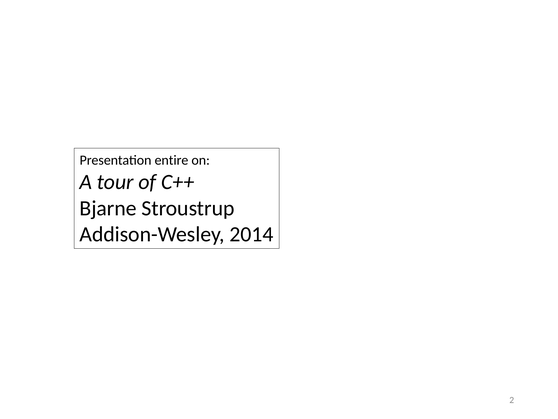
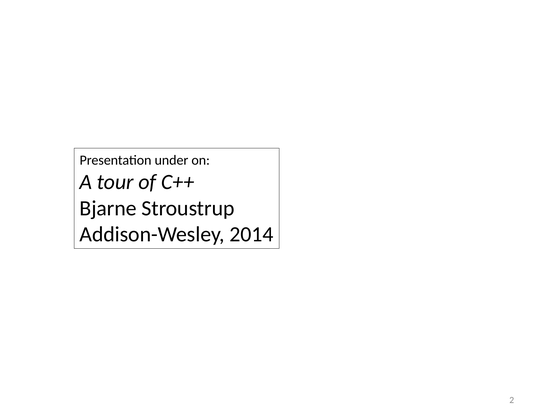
entire: entire -> under
